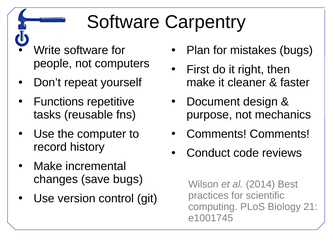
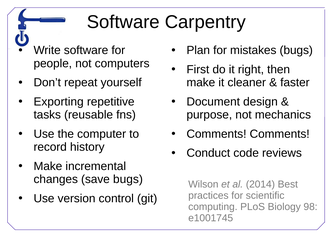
Functions: Functions -> Exporting
21: 21 -> 98
